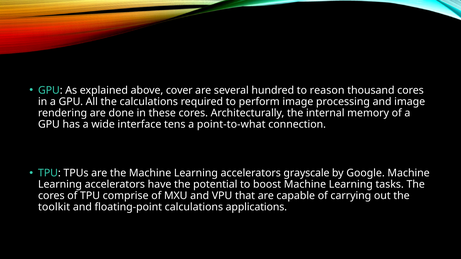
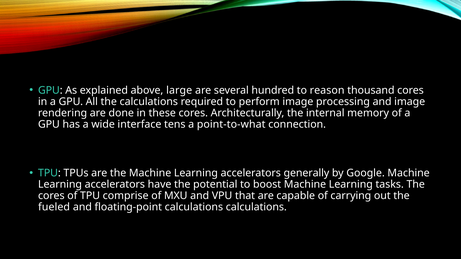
cover: cover -> large
grayscale: grayscale -> generally
toolkit: toolkit -> fueled
calculations applications: applications -> calculations
